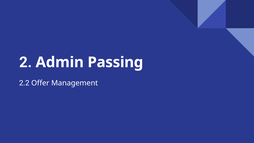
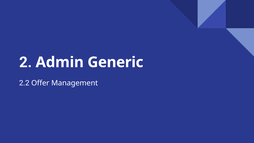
Passing: Passing -> Generic
